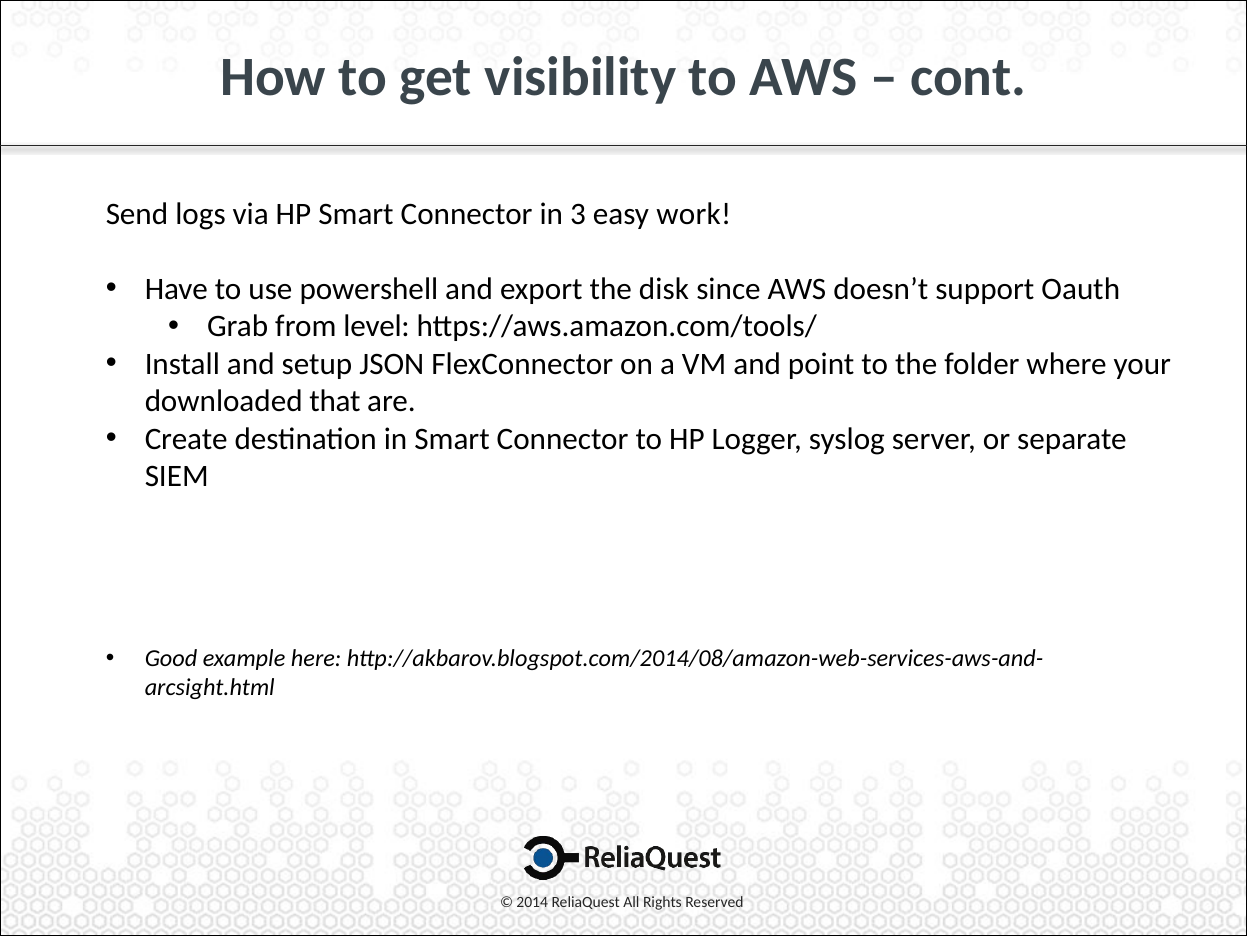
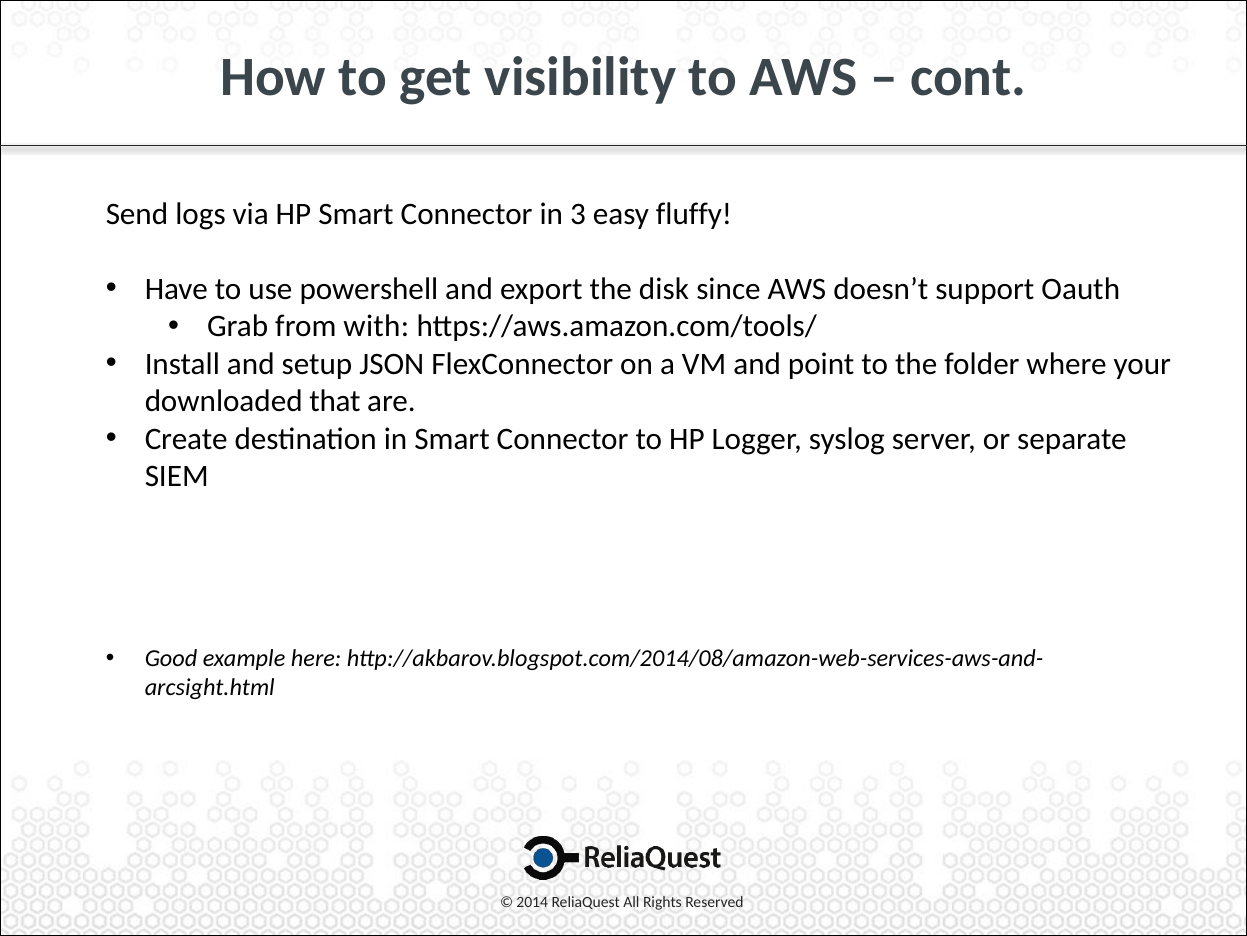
work: work -> fluffy
level: level -> with
